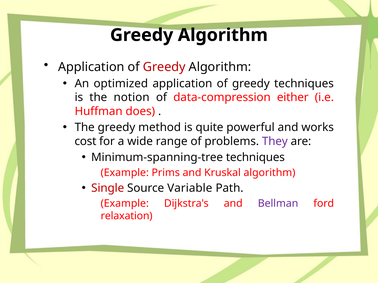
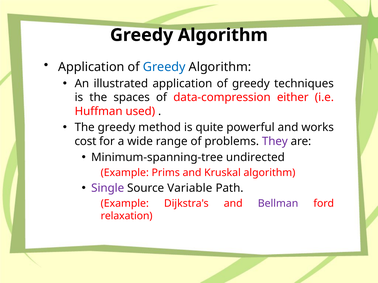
Greedy at (164, 67) colour: red -> blue
optimized: optimized -> illustrated
notion: notion -> spaces
does: does -> used
Minimum-spanning-tree techniques: techniques -> undirected
Single colour: red -> purple
